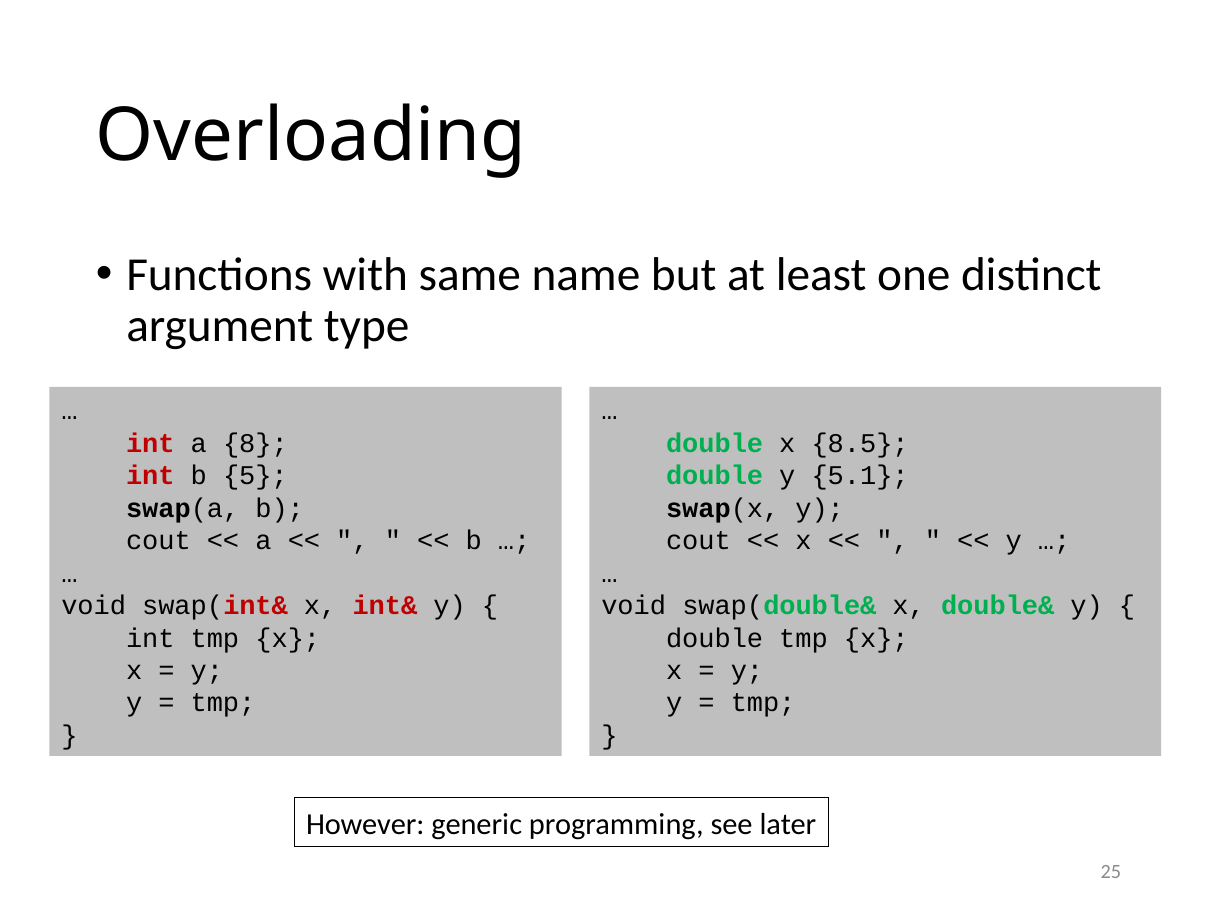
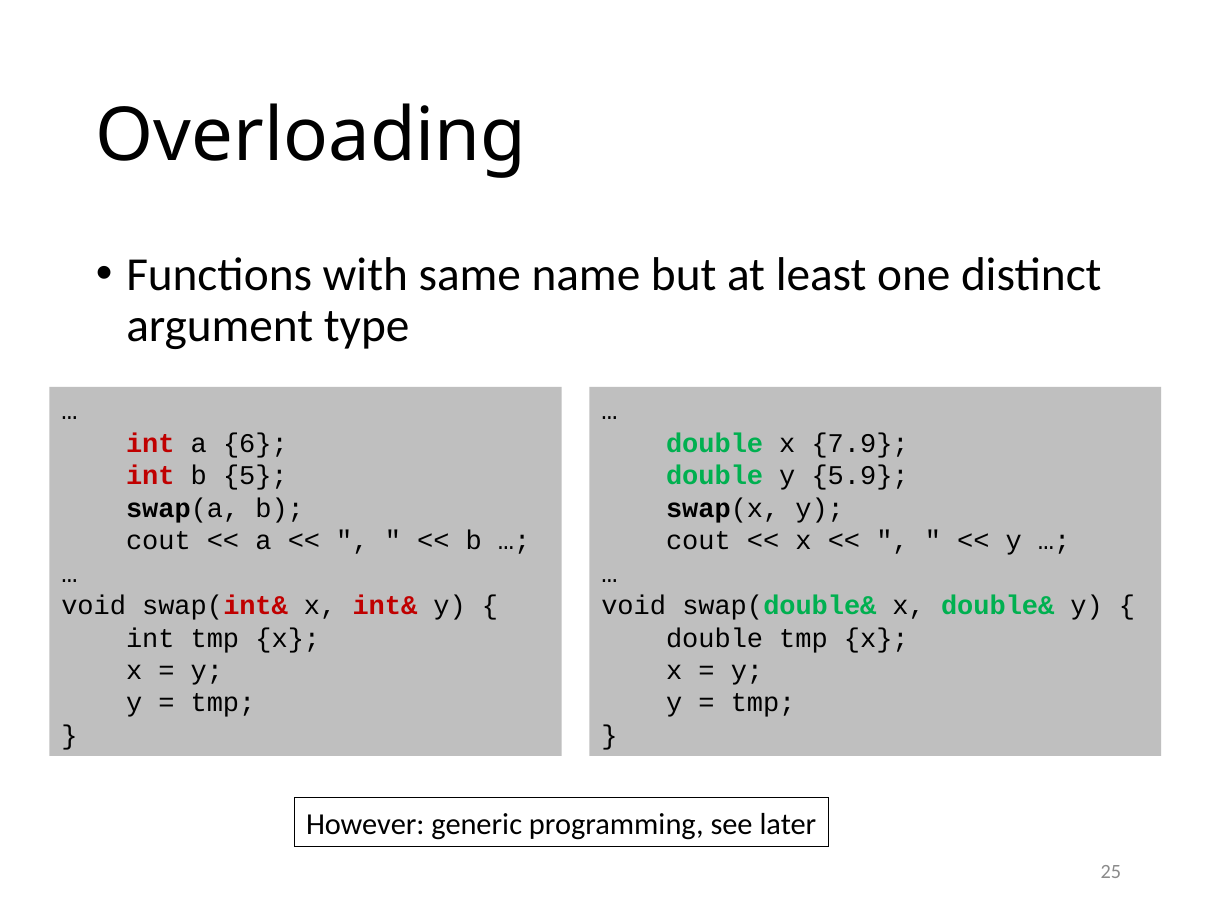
8: 8 -> 6
8.5: 8.5 -> 7.9
5.1: 5.1 -> 5.9
